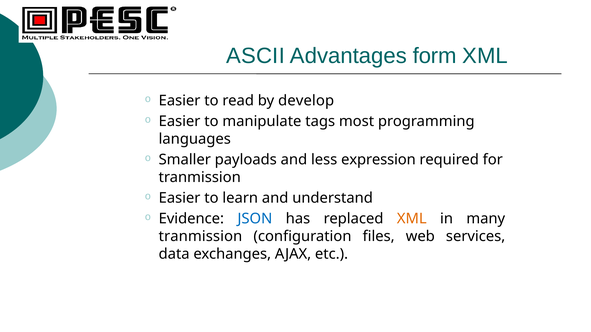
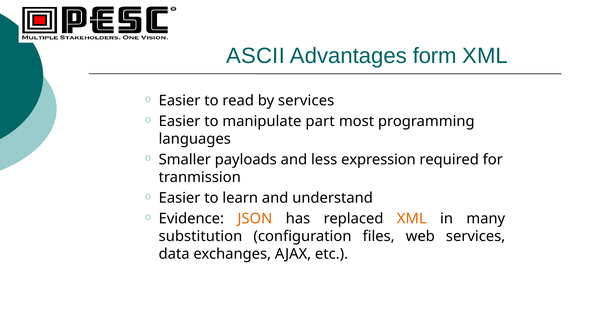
by develop: develop -> services
tags: tags -> part
JSON colour: blue -> orange
tranmission at (200, 237): tranmission -> substitution
